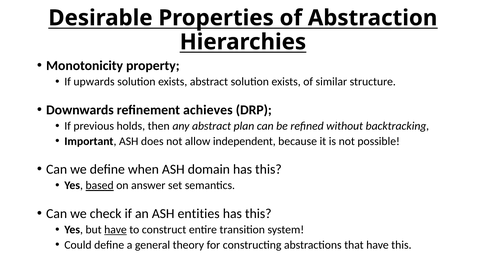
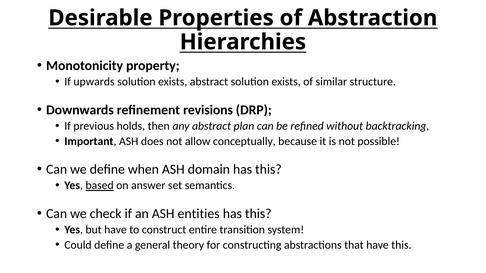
achieves: achieves -> revisions
independent: independent -> conceptually
have at (116, 230) underline: present -> none
